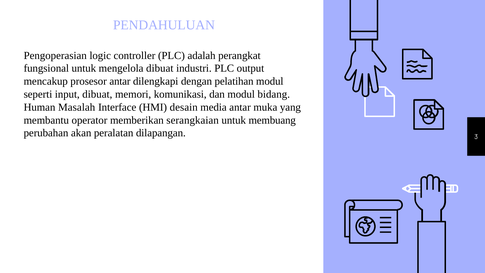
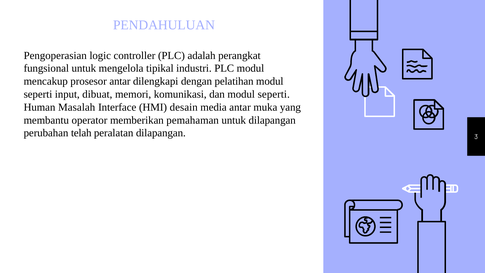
mengelola dibuat: dibuat -> tipikal
PLC output: output -> modul
dan modul bidang: bidang -> seperti
serangkaian: serangkaian -> pemahaman
untuk membuang: membuang -> dilapangan
akan: akan -> telah
